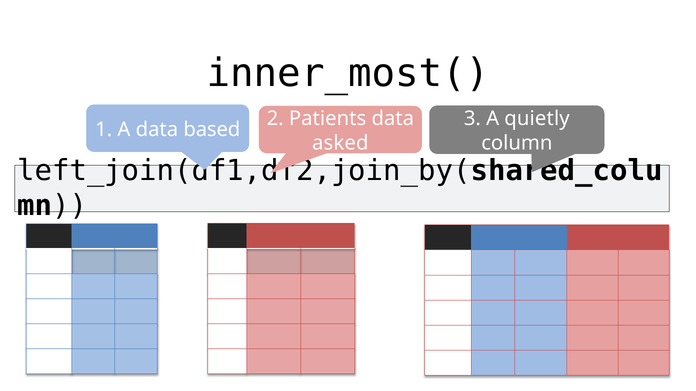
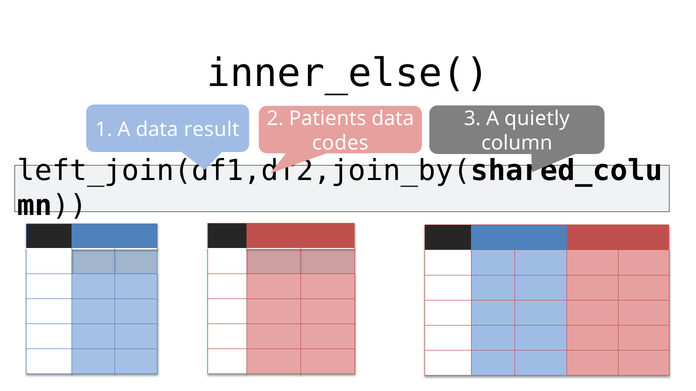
inner_most(: inner_most( -> inner_else(
based: based -> result
asked: asked -> codes
